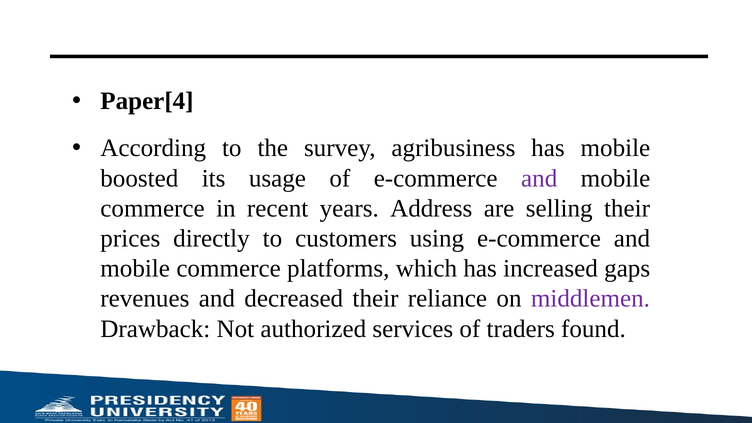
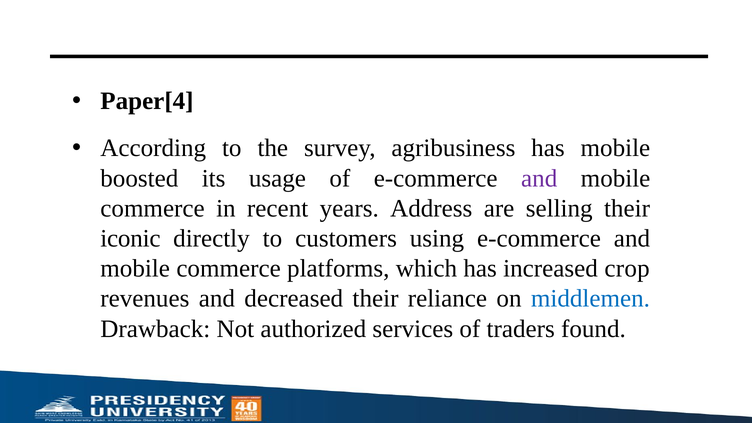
prices: prices -> iconic
gaps: gaps -> crop
middlemen colour: purple -> blue
